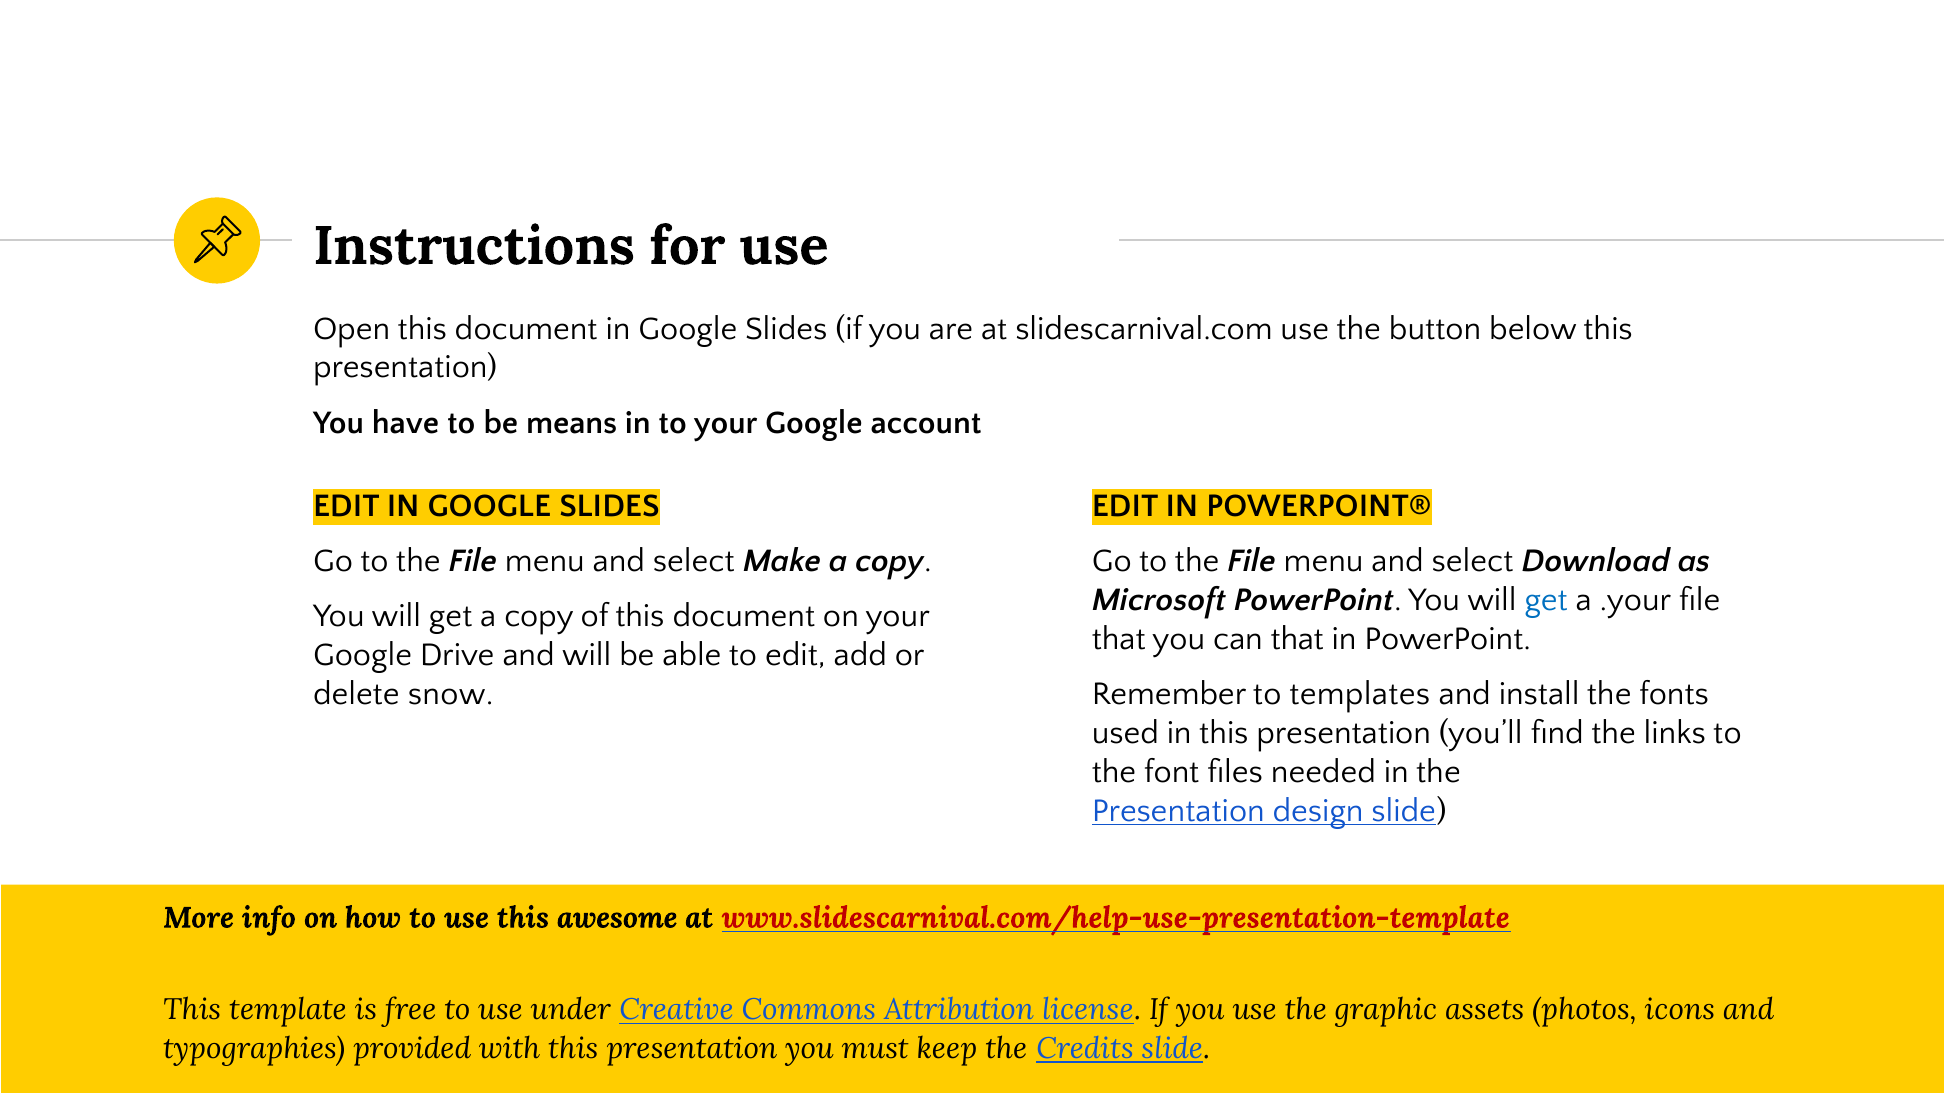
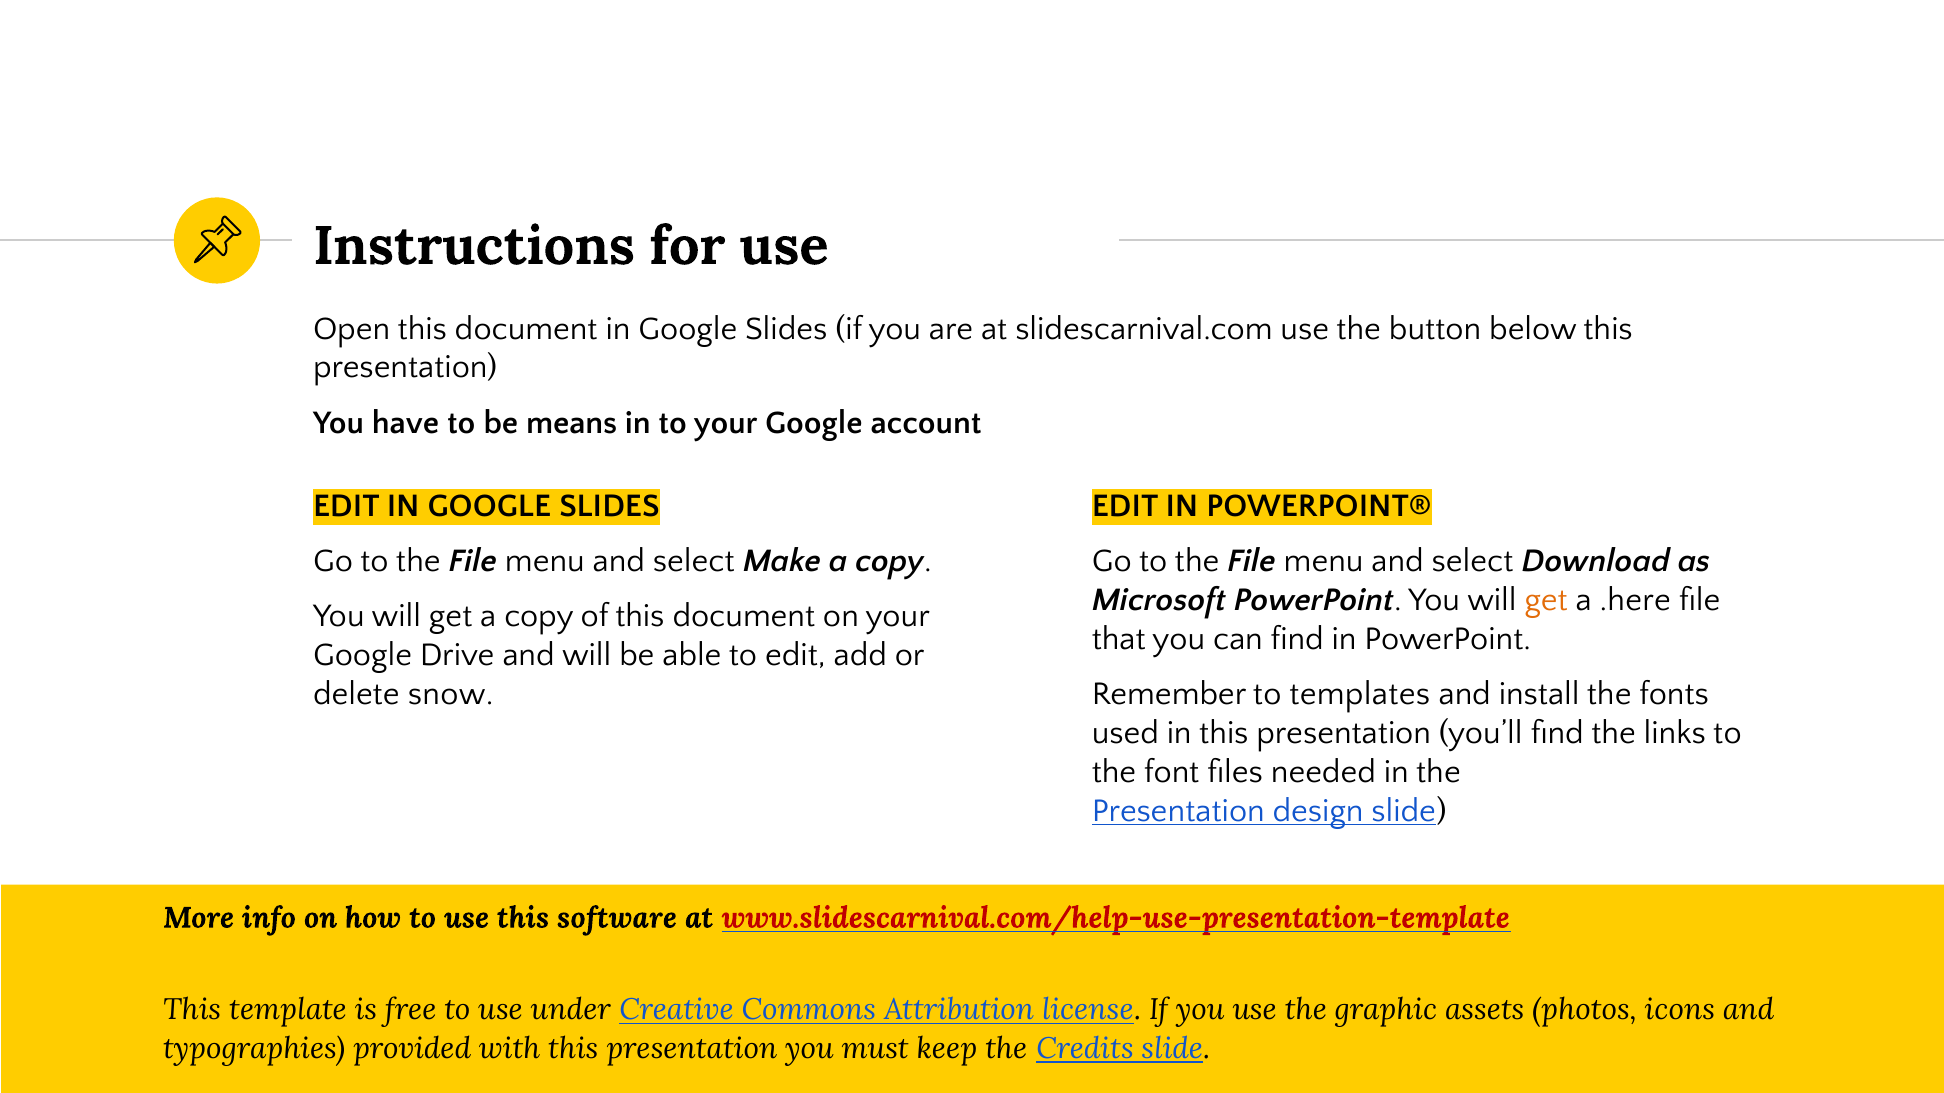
get at (1546, 600) colour: blue -> orange
.your: .your -> .here
can that: that -> find
awesome: awesome -> software
